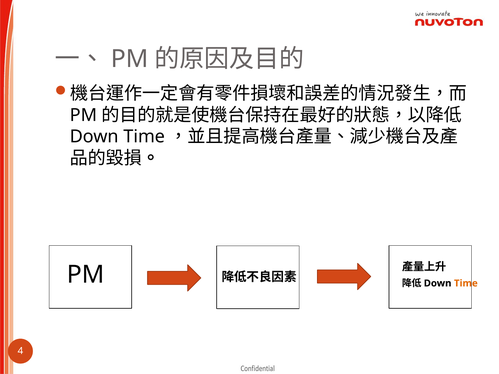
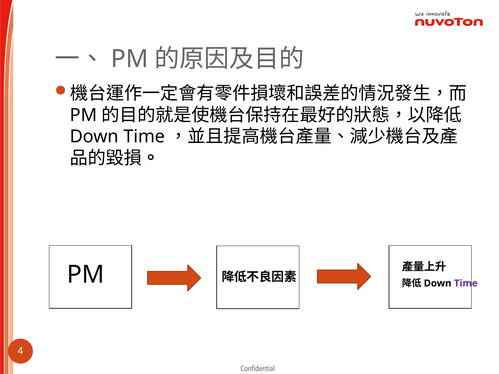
Time at (466, 283) colour: orange -> purple
